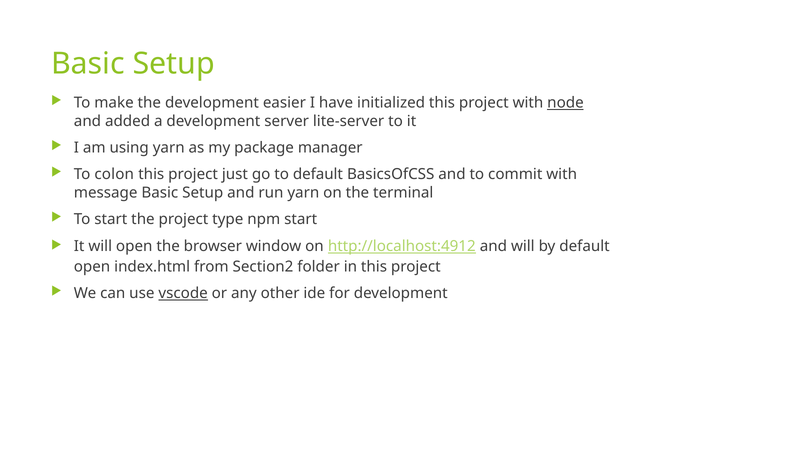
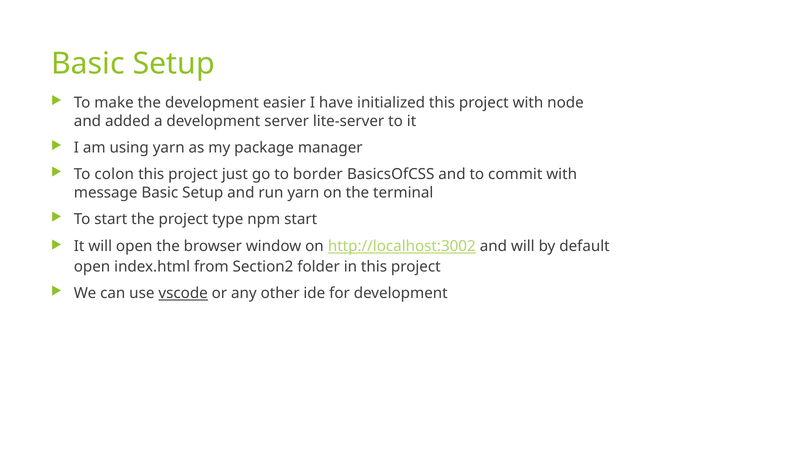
node underline: present -> none
to default: default -> border
http://localhost:4912: http://localhost:4912 -> http://localhost:3002
